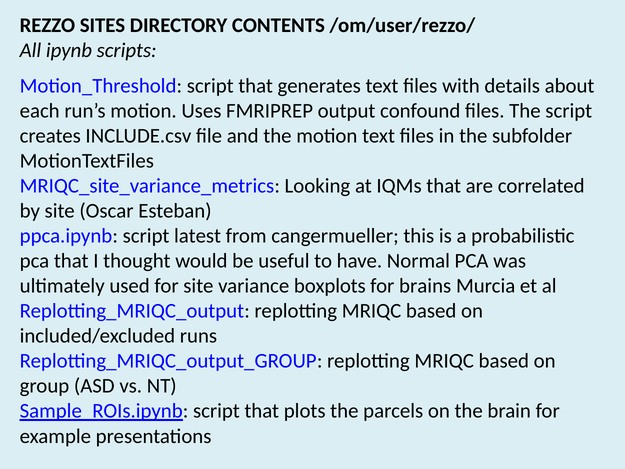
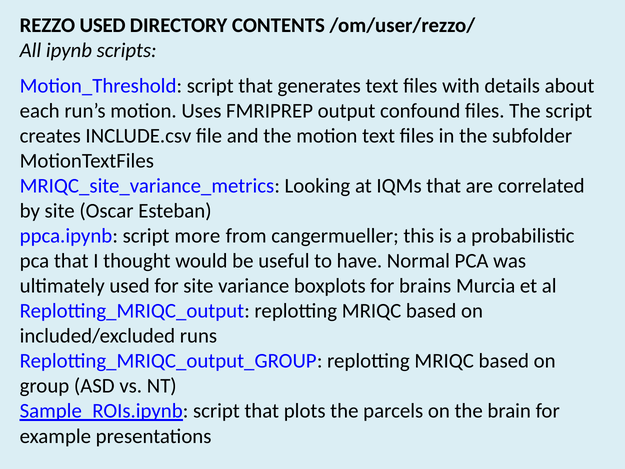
REZZO SITES: SITES -> USED
latest: latest -> more
